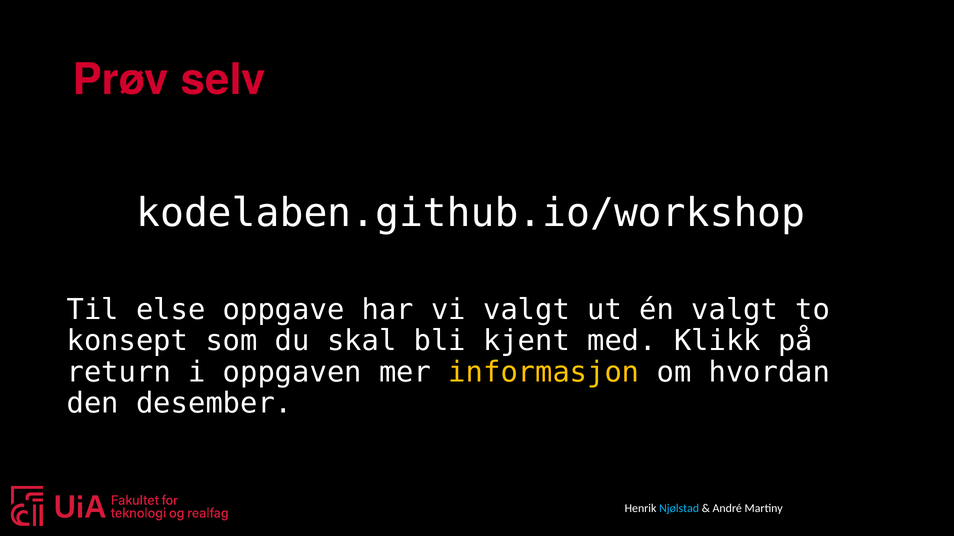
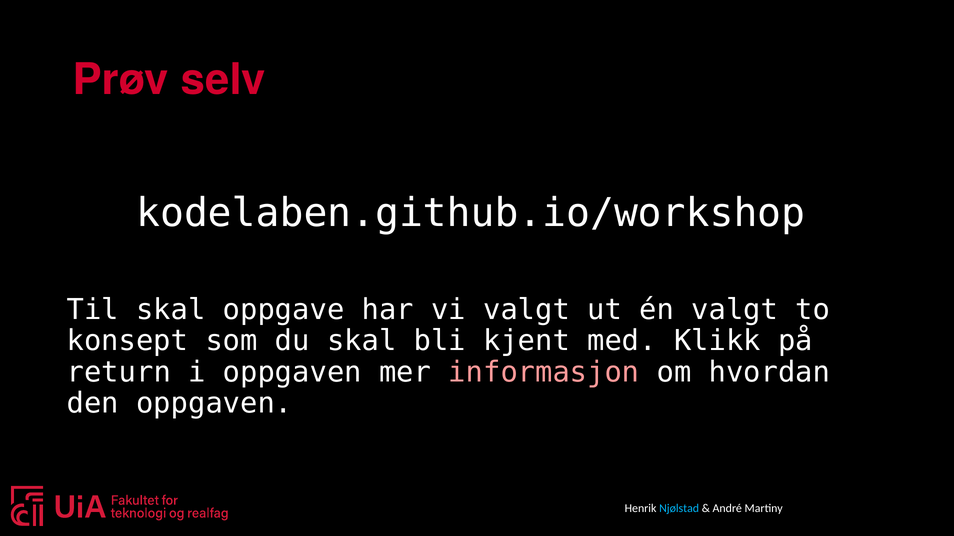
Til else: else -> skal
informasjon colour: yellow -> pink
den desember: desember -> oppgaven
